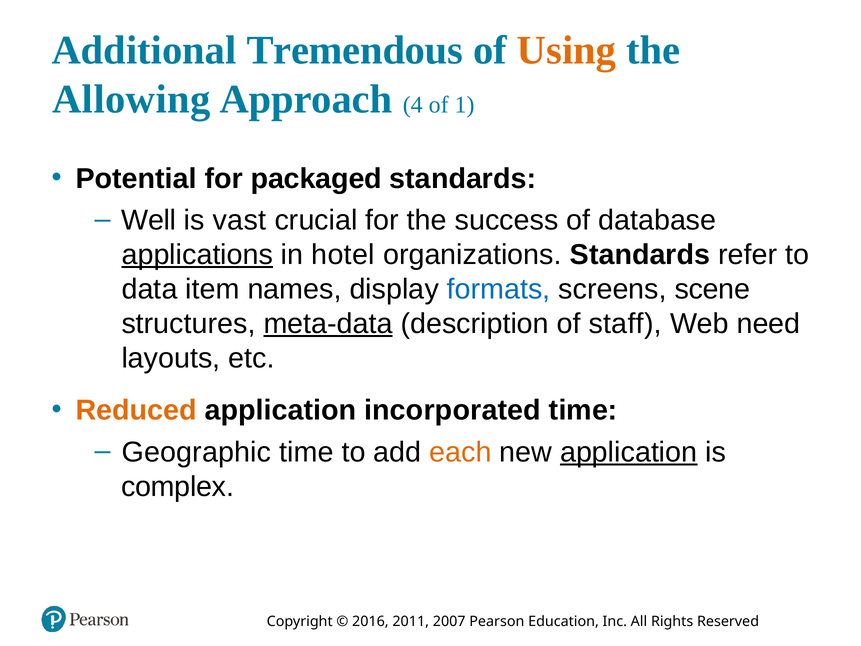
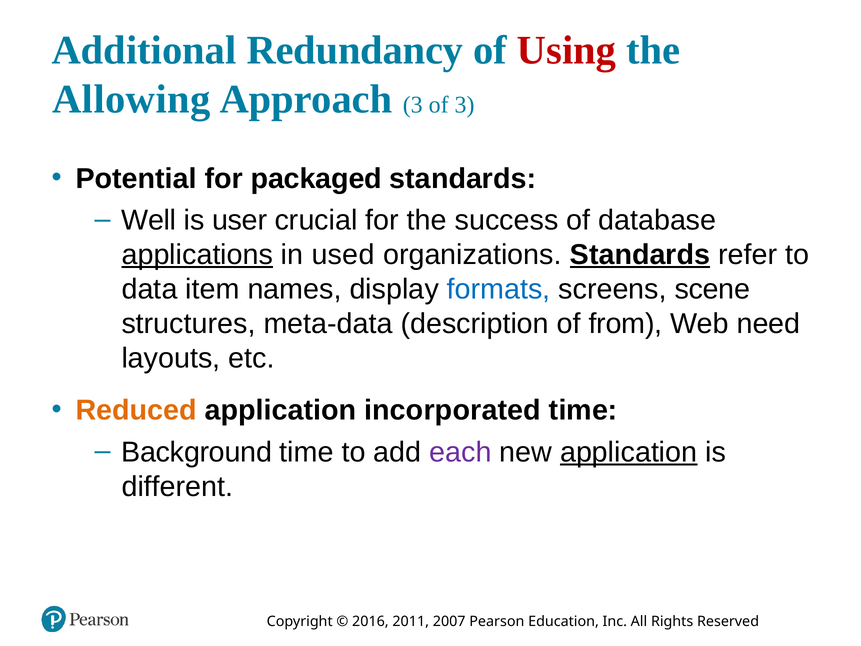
Tremendous: Tremendous -> Redundancy
Using colour: orange -> red
Approach 4: 4 -> 3
of 1: 1 -> 3
vast: vast -> user
hotel: hotel -> used
Standards at (640, 255) underline: none -> present
meta-data underline: present -> none
staff: staff -> from
Geographic: Geographic -> Background
each colour: orange -> purple
complex: complex -> different
